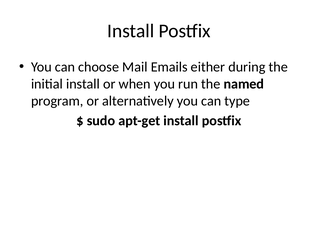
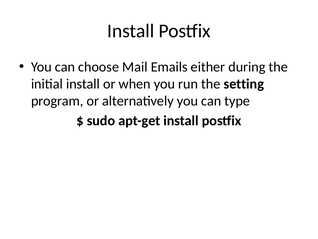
named: named -> setting
